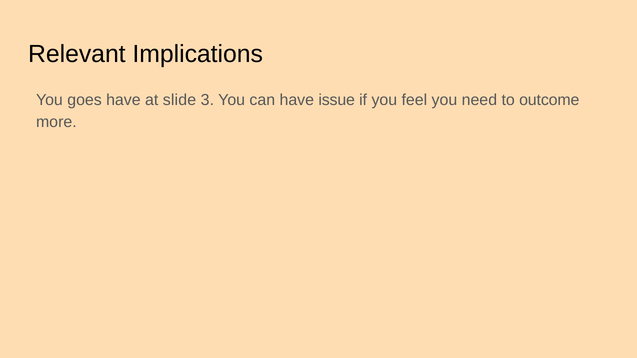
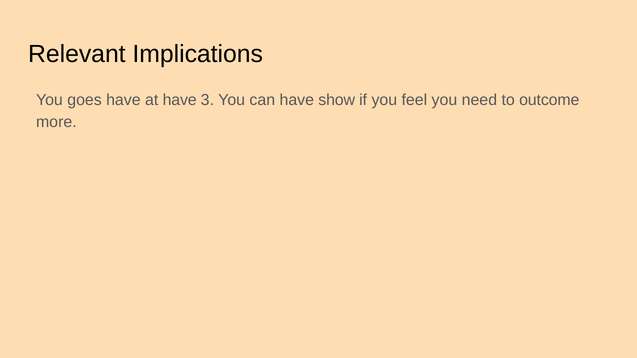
at slide: slide -> have
issue: issue -> show
